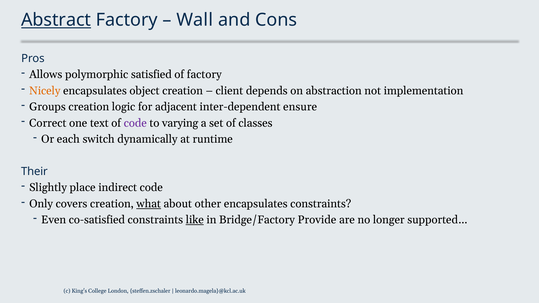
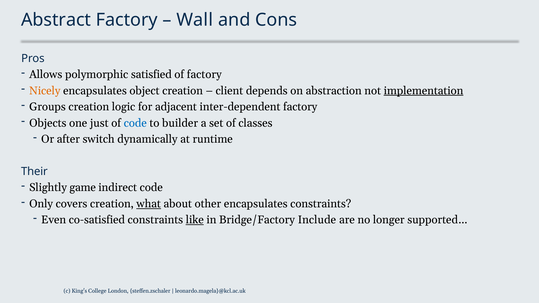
Abstract underline: present -> none
implementation underline: none -> present
inter-dependent ensure: ensure -> factory
Correct: Correct -> Objects
text: text -> just
code at (135, 123) colour: purple -> blue
varying: varying -> builder
each: each -> after
place: place -> game
Provide: Provide -> Include
